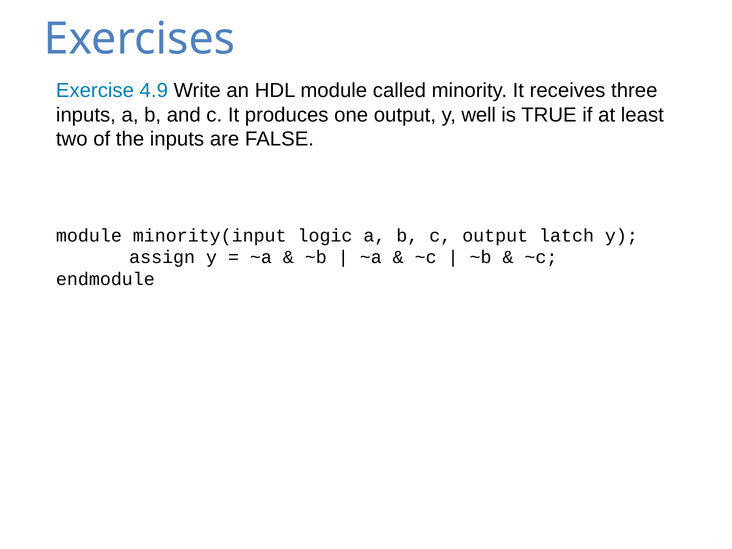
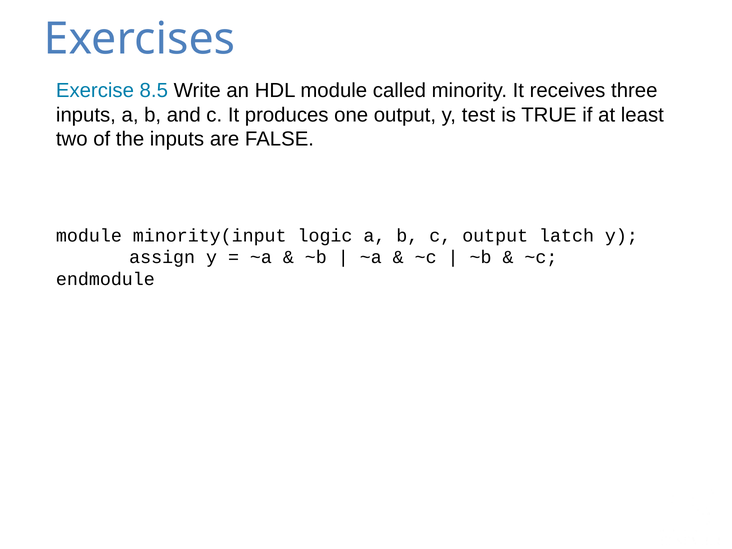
4.9: 4.9 -> 8.5
well: well -> test
